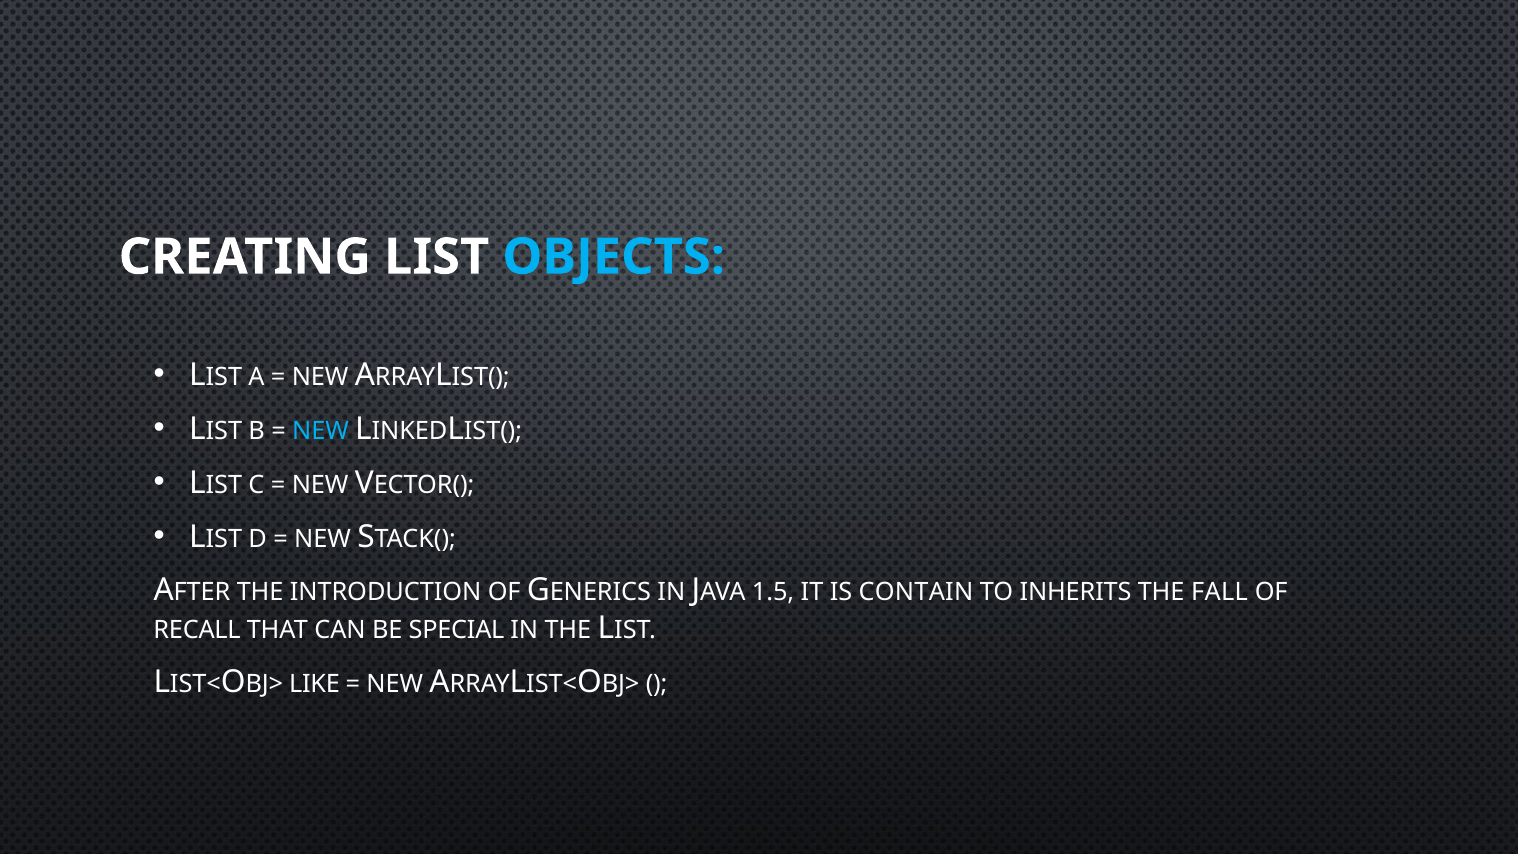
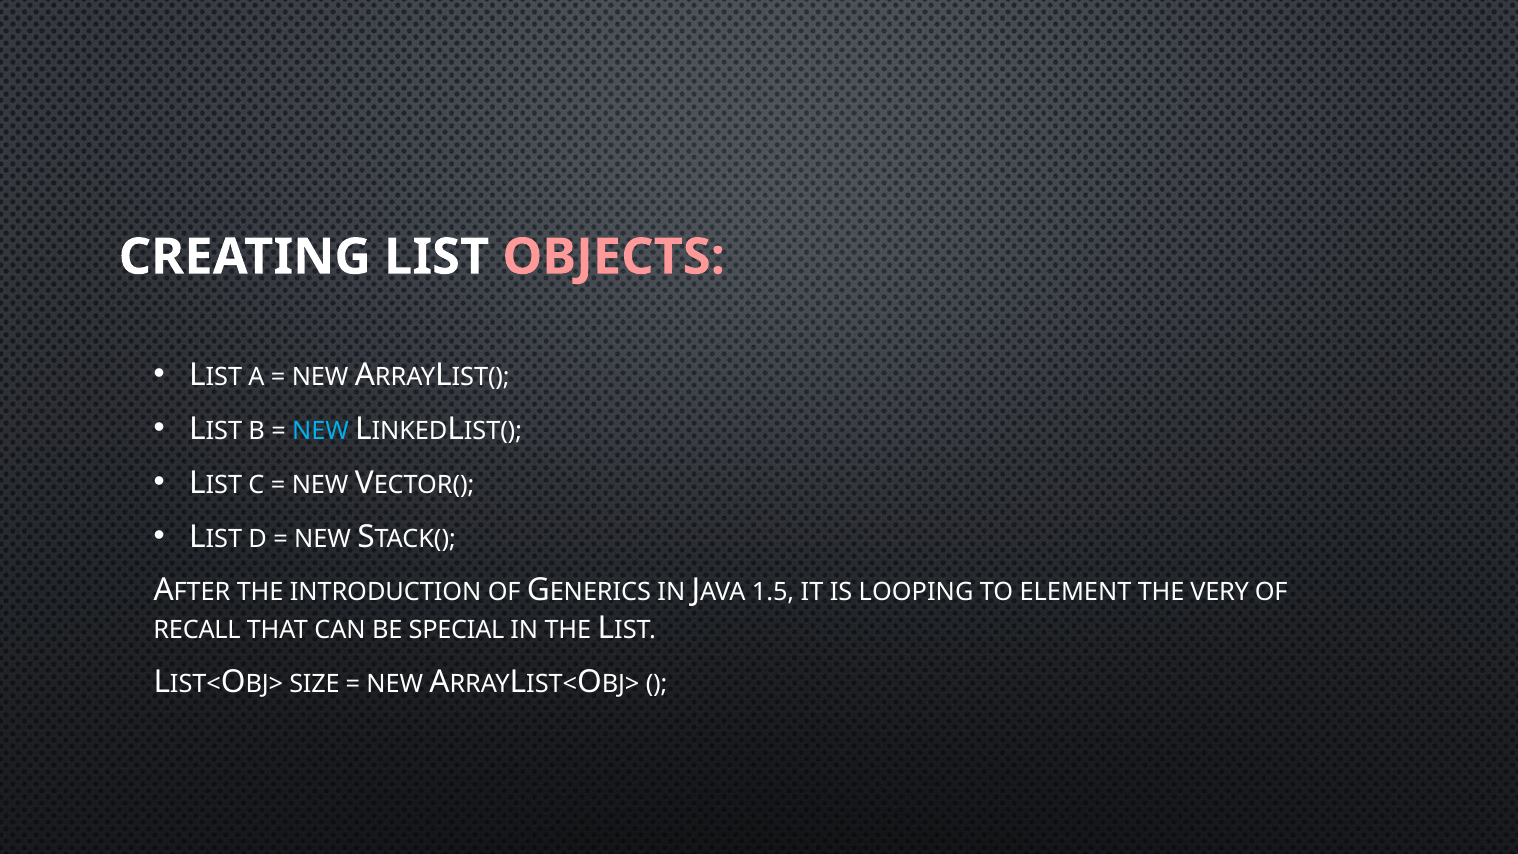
OBJECTS colour: light blue -> pink
CONTAIN: CONTAIN -> LOOPING
INHERITS: INHERITS -> ELEMENT
FALL: FALL -> VERY
LIKE: LIKE -> SIZE
